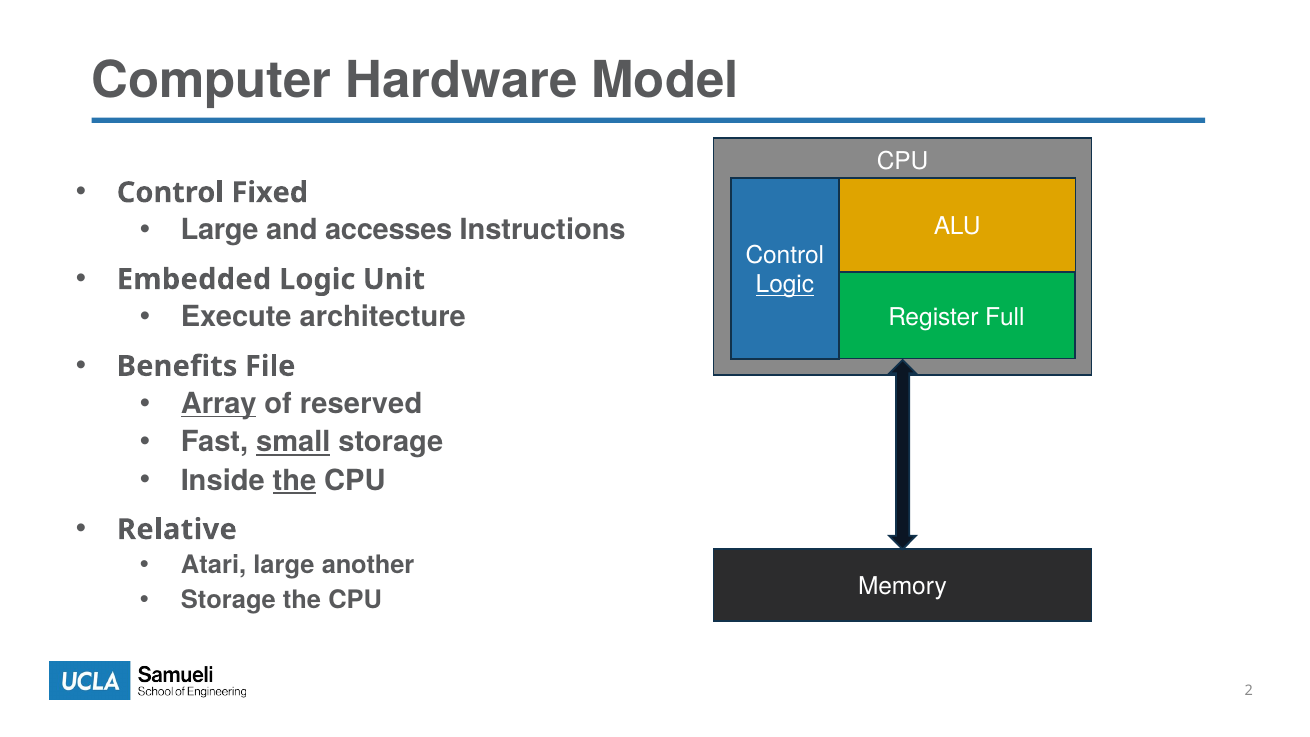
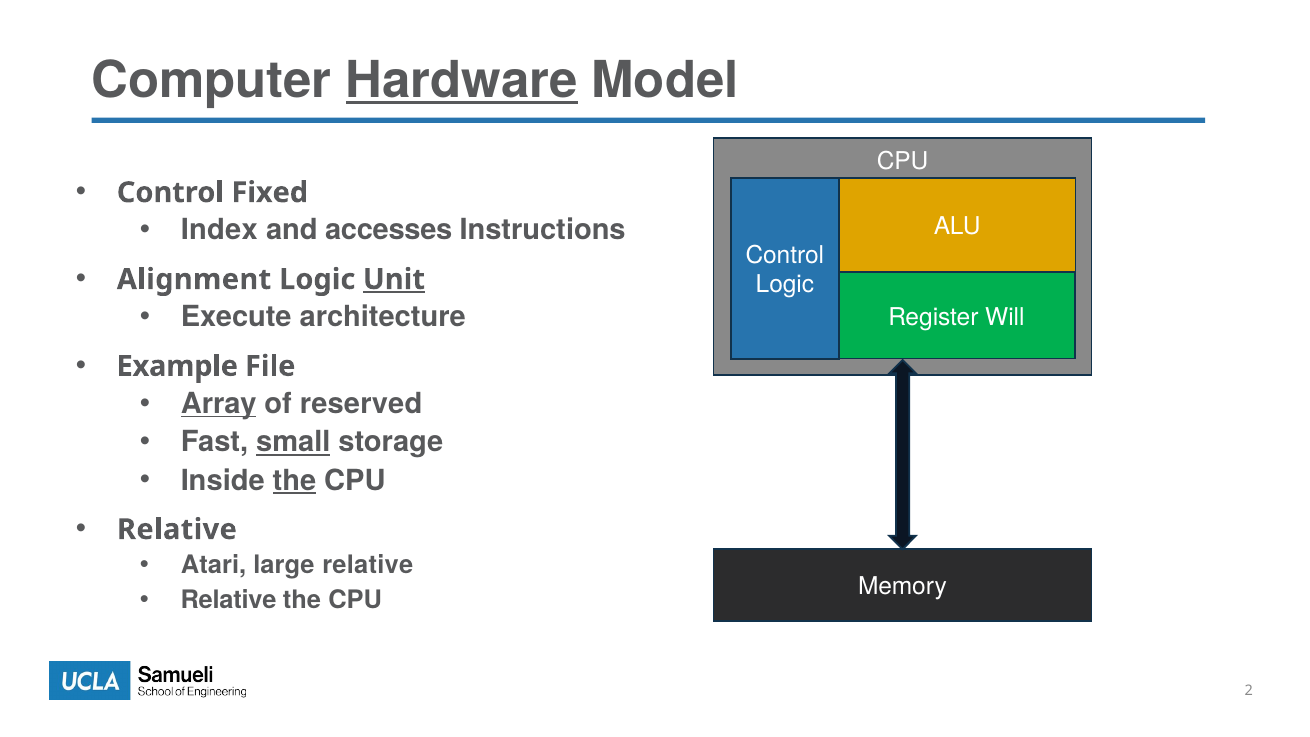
Hardware underline: none -> present
Large at (220, 230): Large -> Index
Embedded: Embedded -> Alignment
Unit underline: none -> present
Logic at (785, 285) underline: present -> none
Full: Full -> Will
Benefits: Benefits -> Example
large another: another -> relative
Storage at (228, 600): Storage -> Relative
